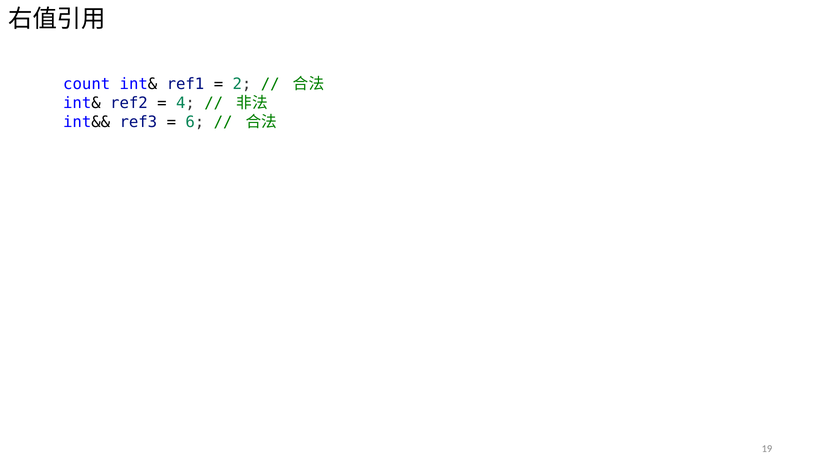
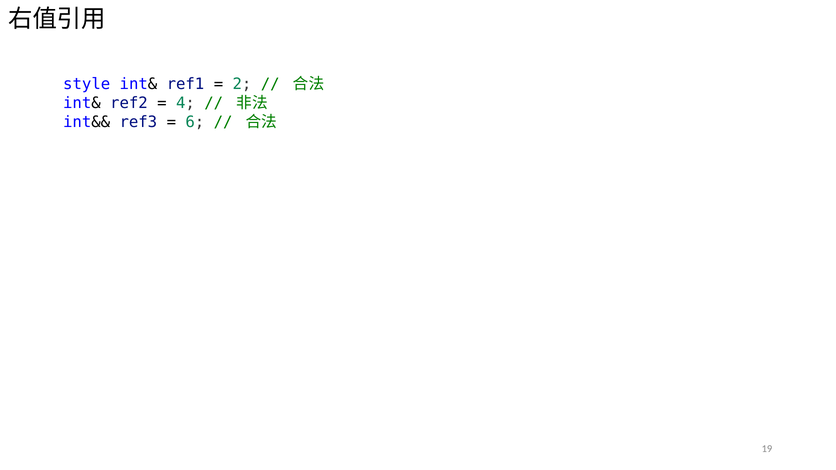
count: count -> style
